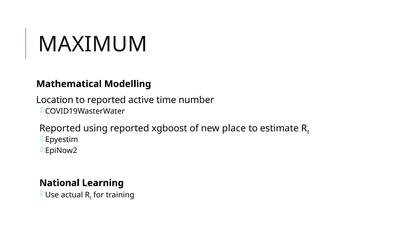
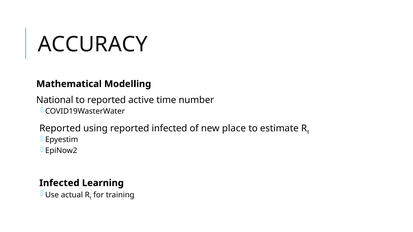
MAXIMUM: MAXIMUM -> ACCURACY
Location: Location -> National
reported xgboost: xgboost -> infected
National at (59, 183): National -> Infected
